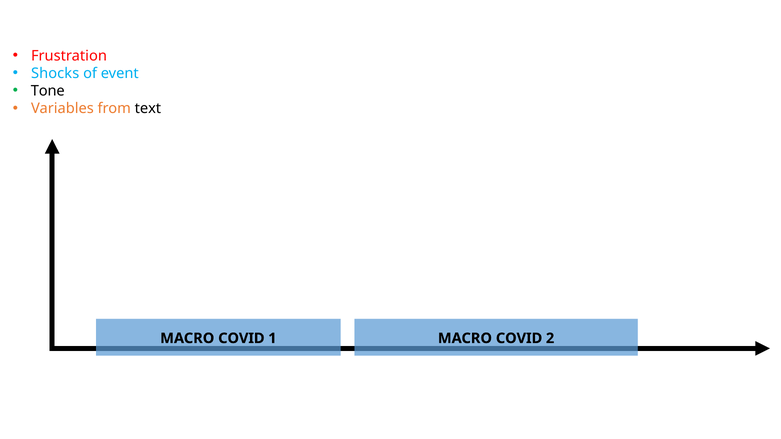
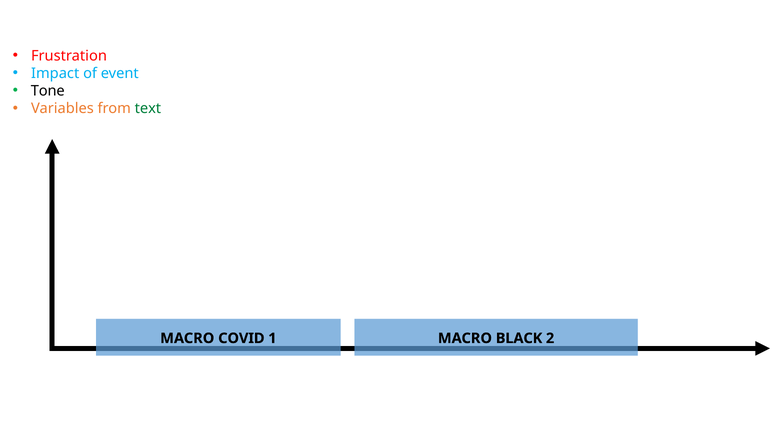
Shocks: Shocks -> Impact
text colour: black -> green
1 MACRO COVID: COVID -> BLACK
